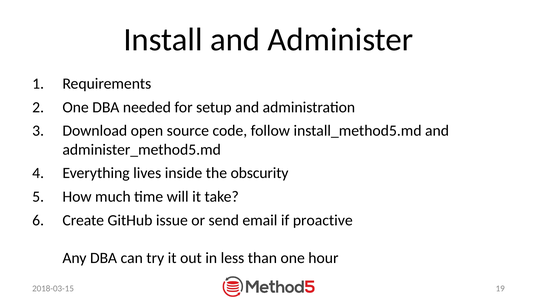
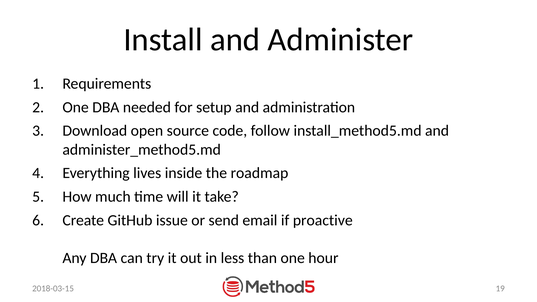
obscurity: obscurity -> roadmap
